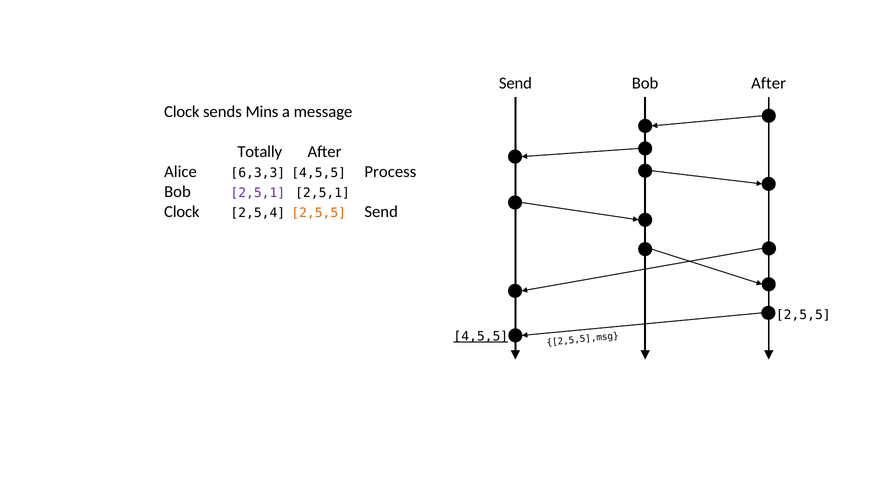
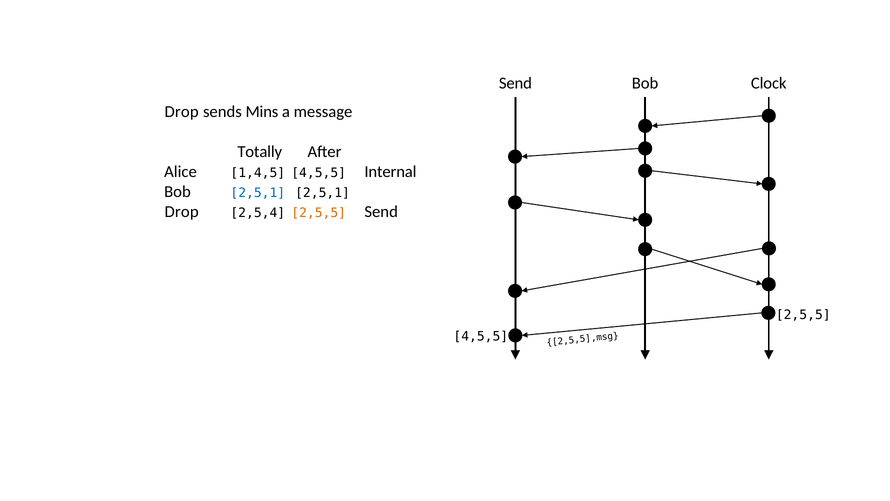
Bob After: After -> Clock
Clock at (182, 112): Clock -> Drop
6,3,3: 6,3,3 -> 1,4,5
Process: Process -> Internal
2,5,1 at (258, 193) colour: purple -> blue
Clock at (182, 212): Clock -> Drop
4,5,5 at (481, 336) underline: present -> none
